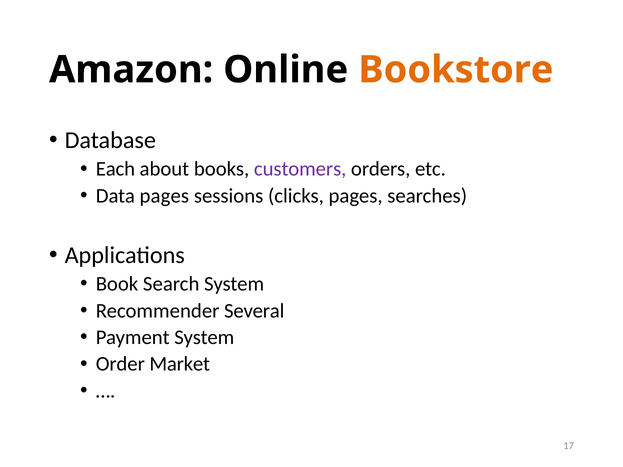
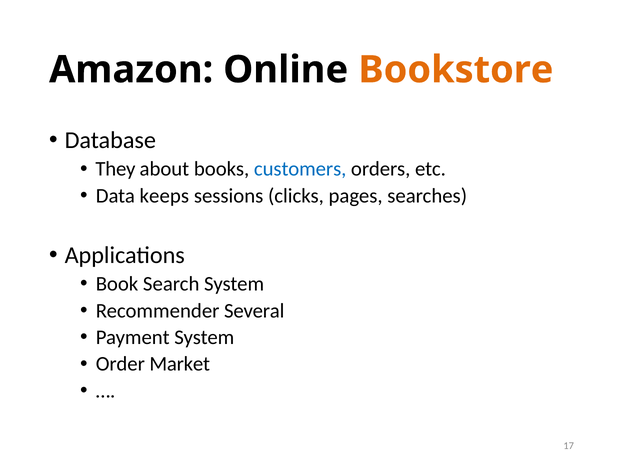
Each: Each -> They
customers colour: purple -> blue
Data pages: pages -> keeps
